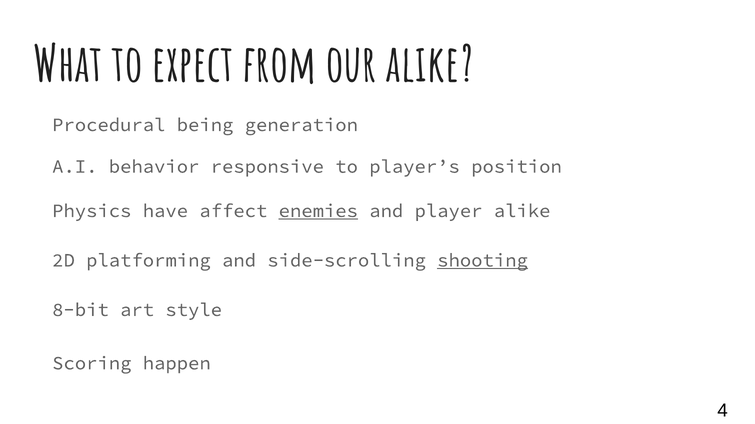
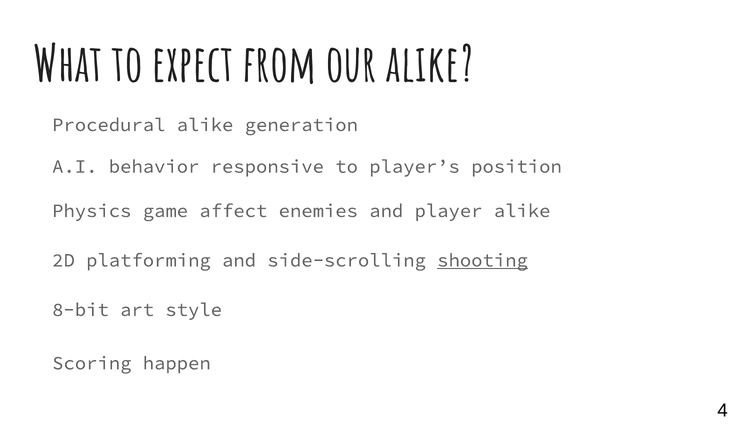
Procedural being: being -> alike
have: have -> game
enemies underline: present -> none
